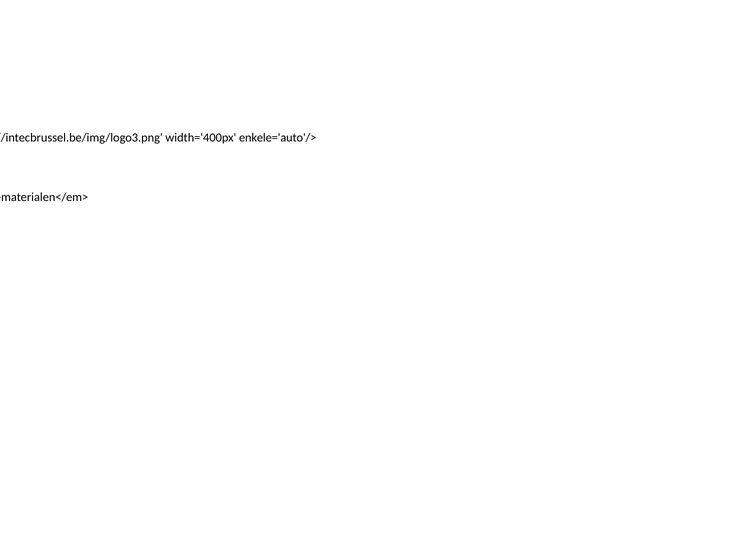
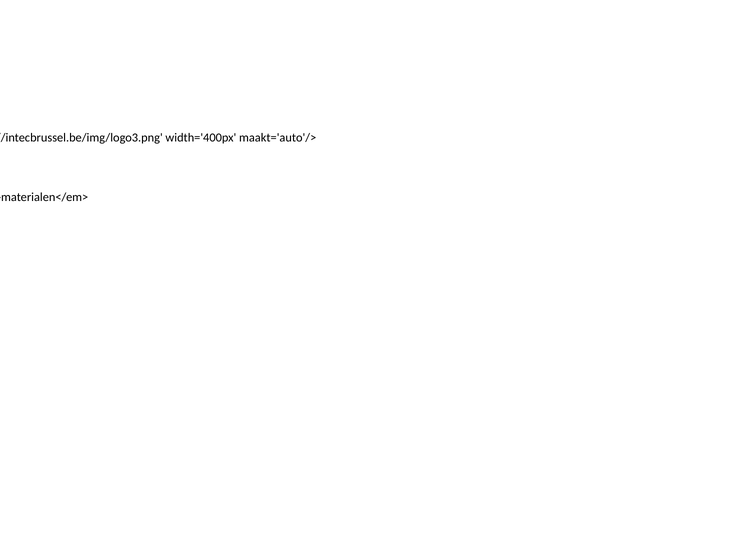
enkele='auto'/>: enkele='auto'/> -> maakt='auto'/>
